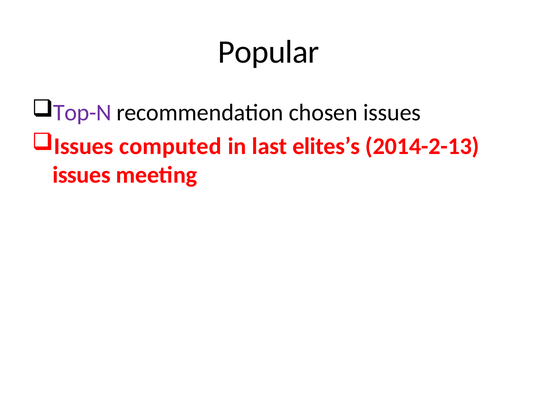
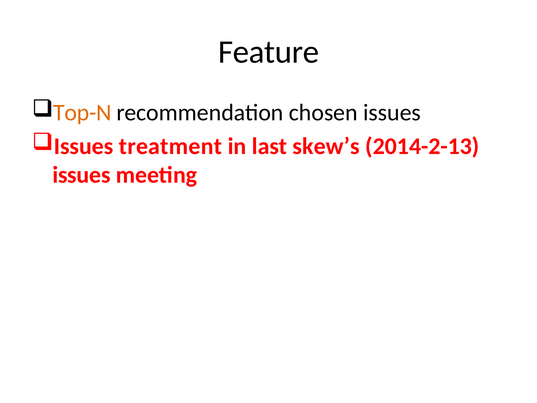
Popular: Popular -> Feature
Top-N colour: purple -> orange
computed: computed -> treatment
elites’s: elites’s -> skew’s
